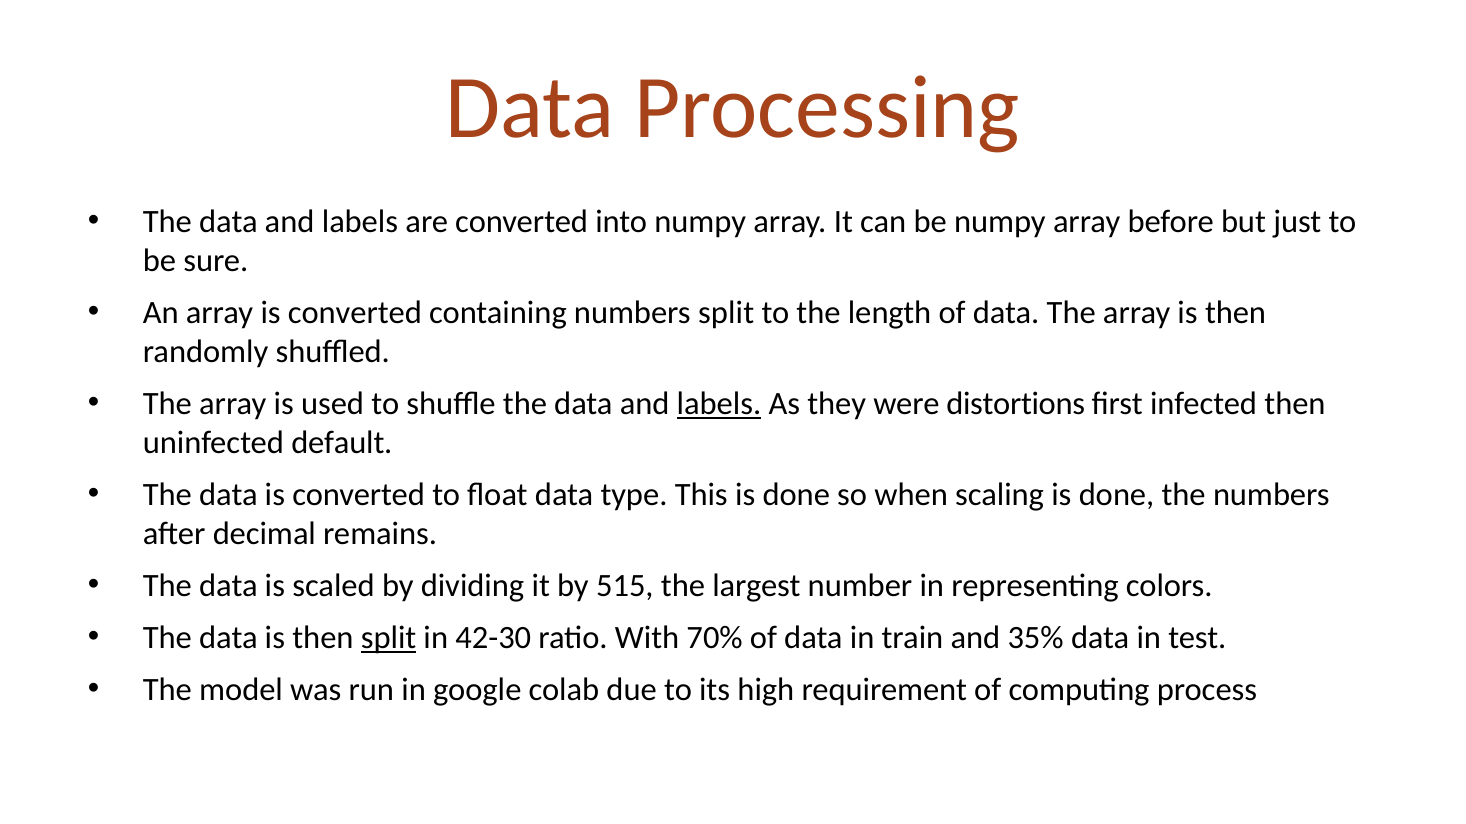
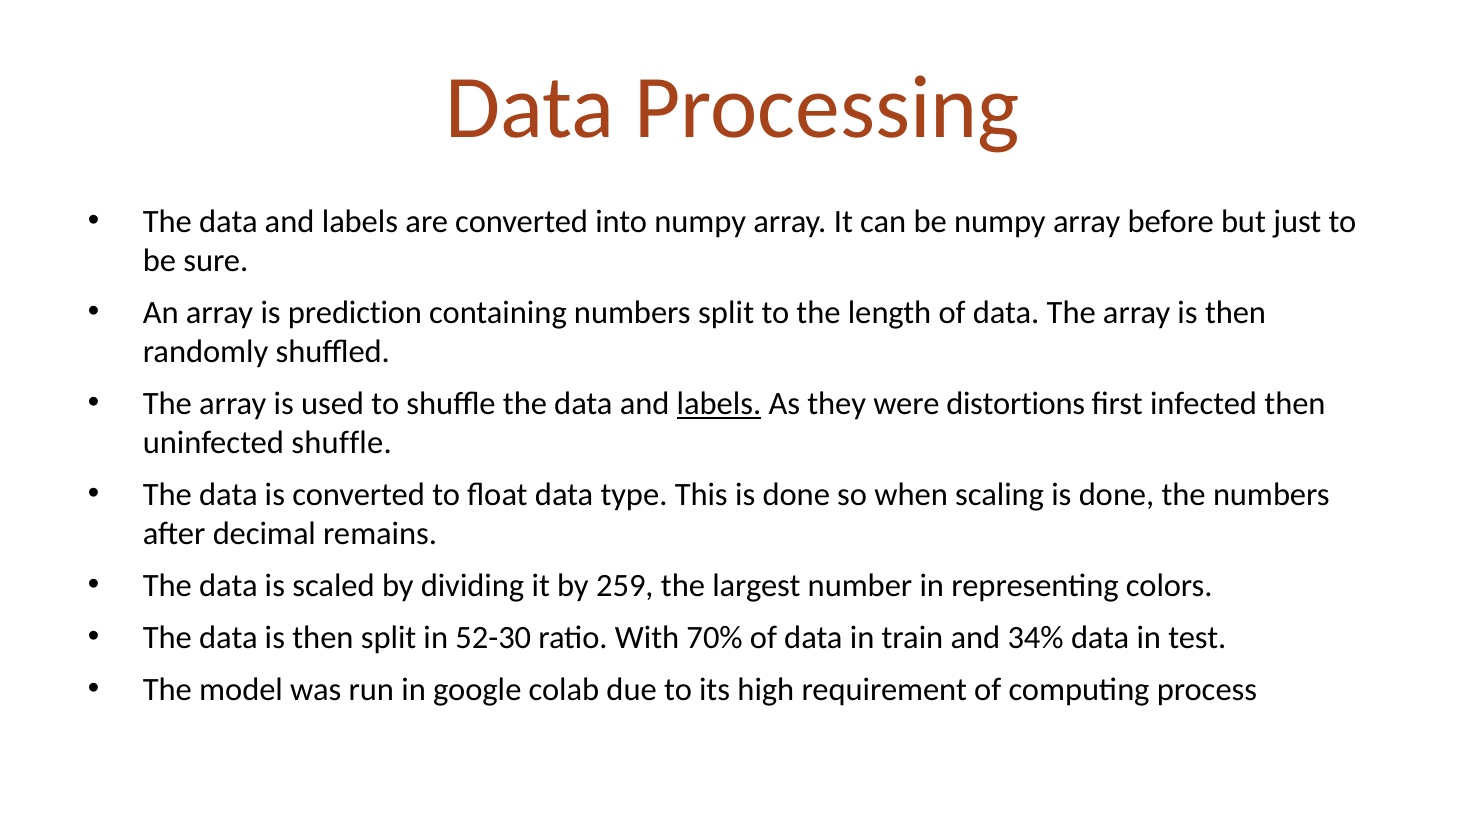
array is converted: converted -> prediction
uninfected default: default -> shuffle
515: 515 -> 259
split at (389, 638) underline: present -> none
42-30: 42-30 -> 52-30
35%: 35% -> 34%
